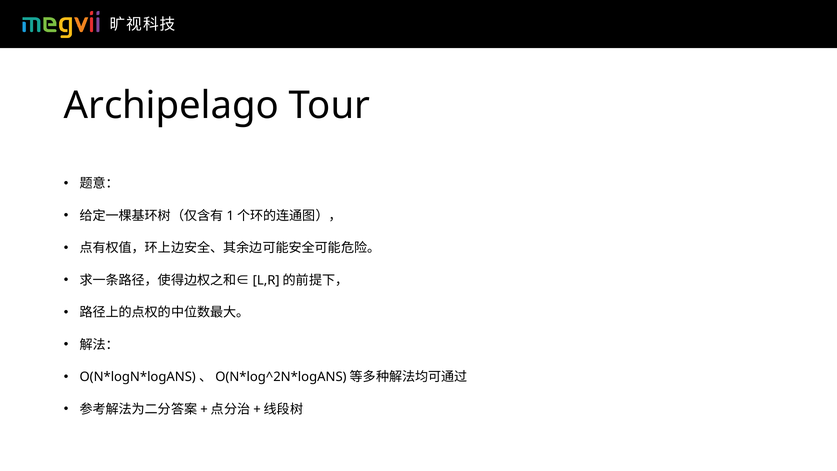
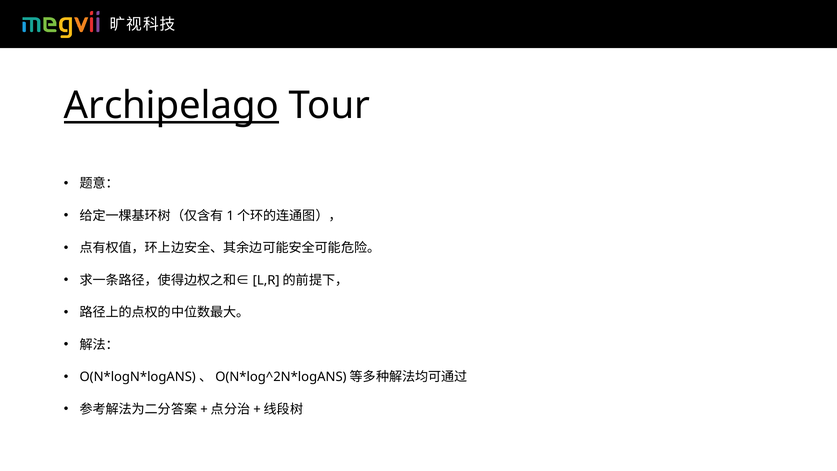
Archipelago underline: none -> present
